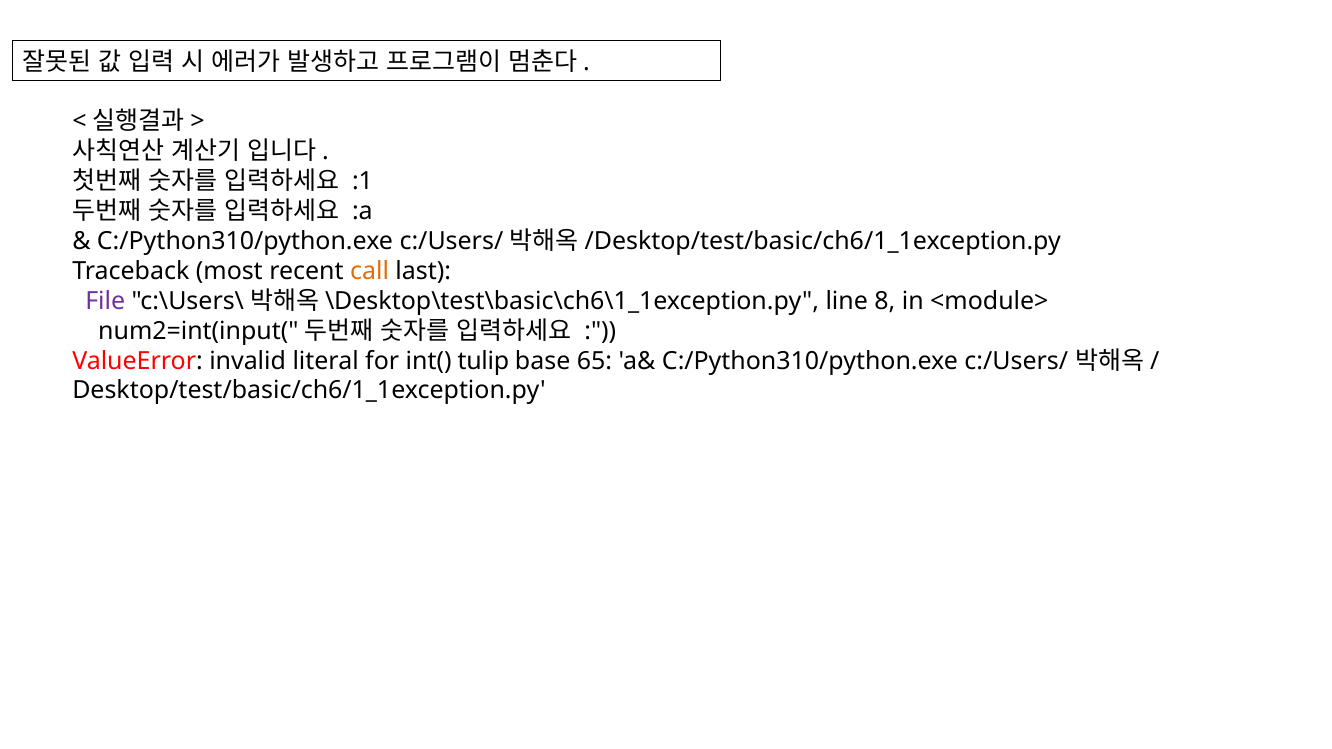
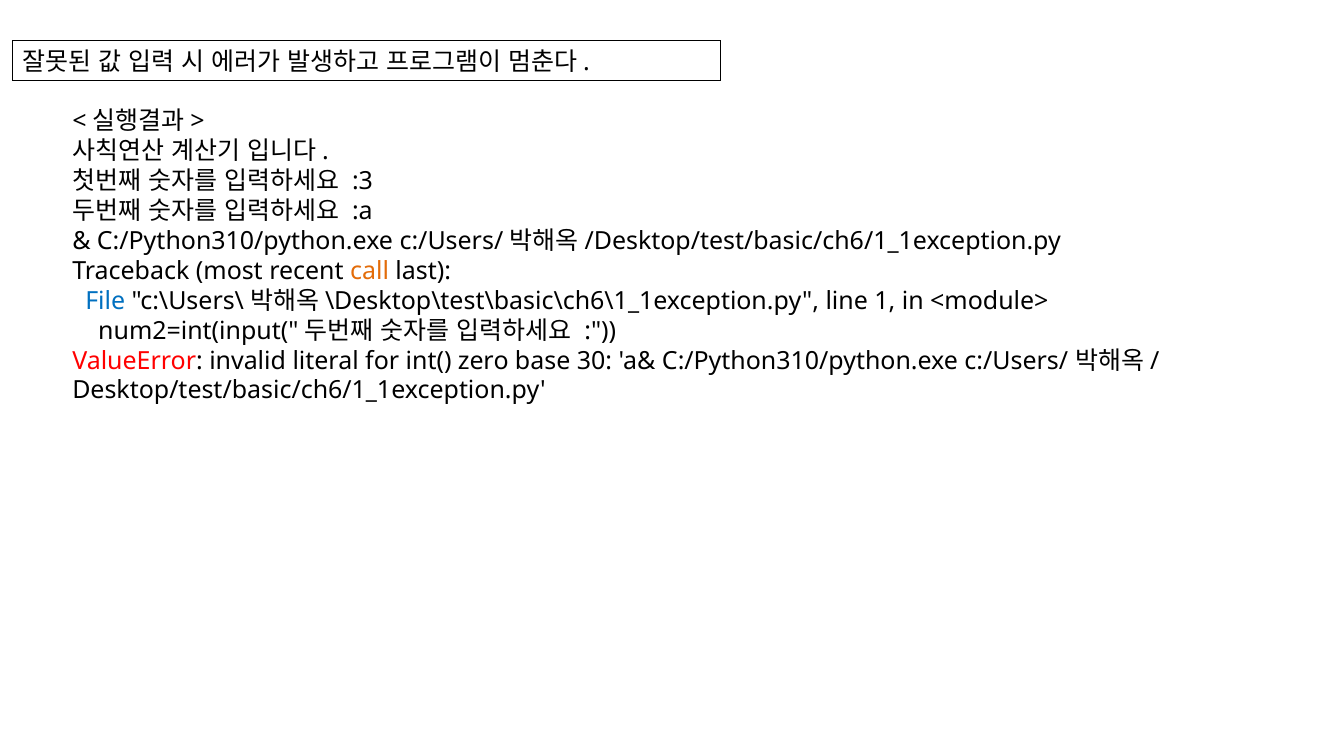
:1: :1 -> :3
File colour: purple -> blue
8: 8 -> 1
tulip: tulip -> zero
65: 65 -> 30
